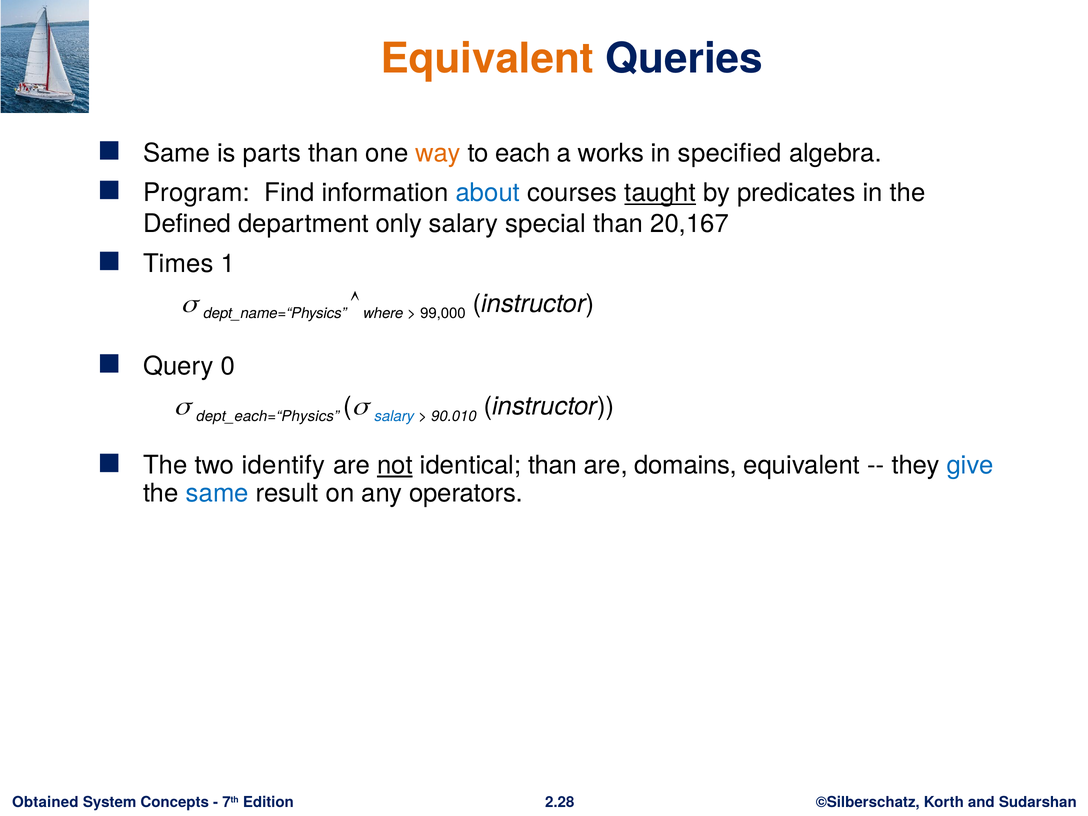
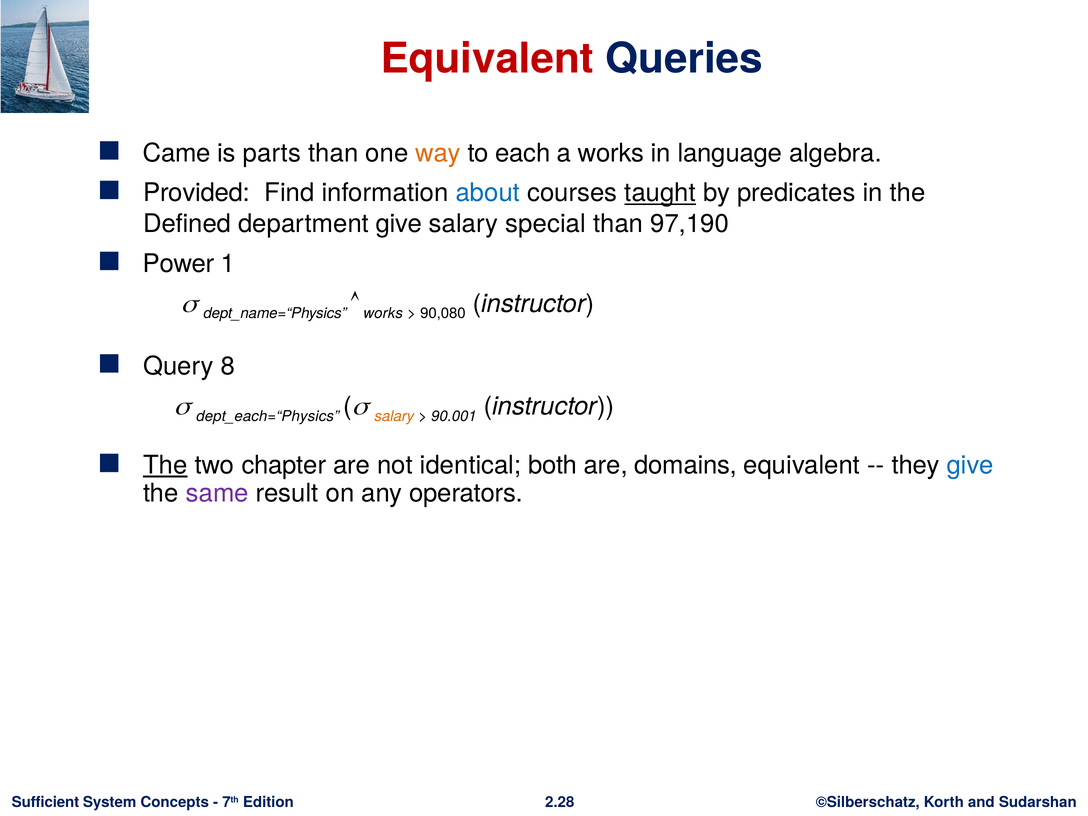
Equivalent at (487, 59) colour: orange -> red
Same at (177, 153): Same -> Came
specified: specified -> language
Program: Program -> Provided
department only: only -> give
20,167: 20,167 -> 97,190
Times: Times -> Power
where at (383, 314): where -> works
99,000: 99,000 -> 90,080
0: 0 -> 8
salary at (394, 416) colour: blue -> orange
90.010: 90.010 -> 90.001
The at (165, 465) underline: none -> present
identify: identify -> chapter
not underline: present -> none
identical than: than -> both
same at (217, 493) colour: blue -> purple
Obtained: Obtained -> Sufficient
